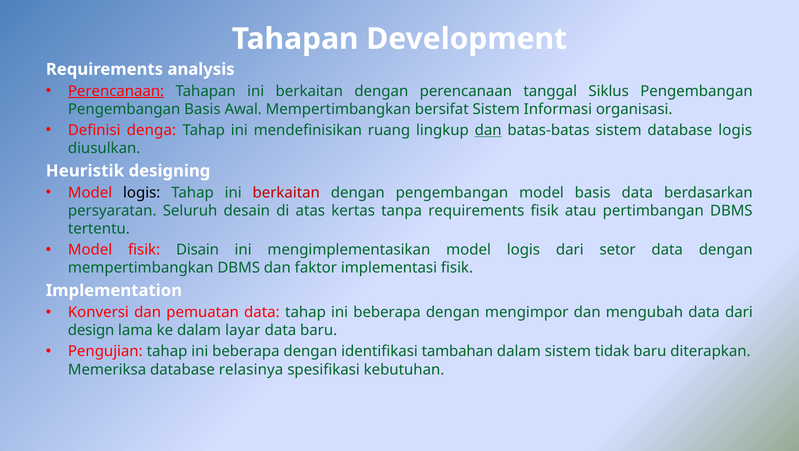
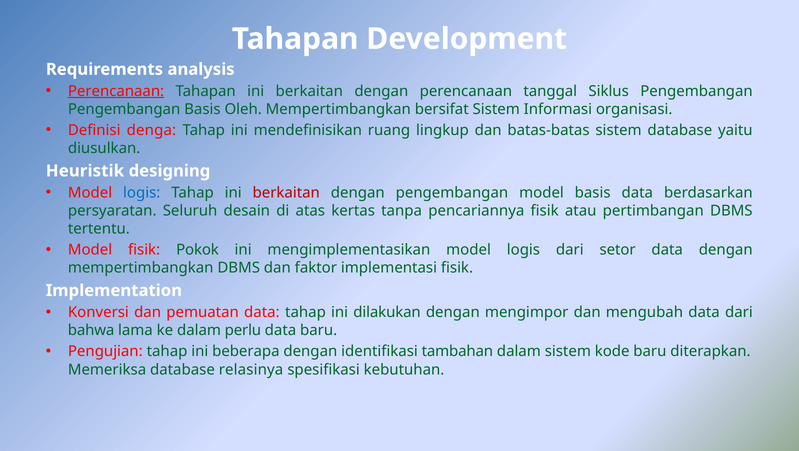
Awal: Awal -> Oleh
dan at (488, 130) underline: present -> none
database logis: logis -> yaitu
logis at (142, 193) colour: black -> blue
tanpa requirements: requirements -> pencariannya
Disain: Disain -> Pokok
data tahap ini beberapa: beberapa -> dilakukan
design: design -> bahwa
layar: layar -> perlu
tidak: tidak -> kode
